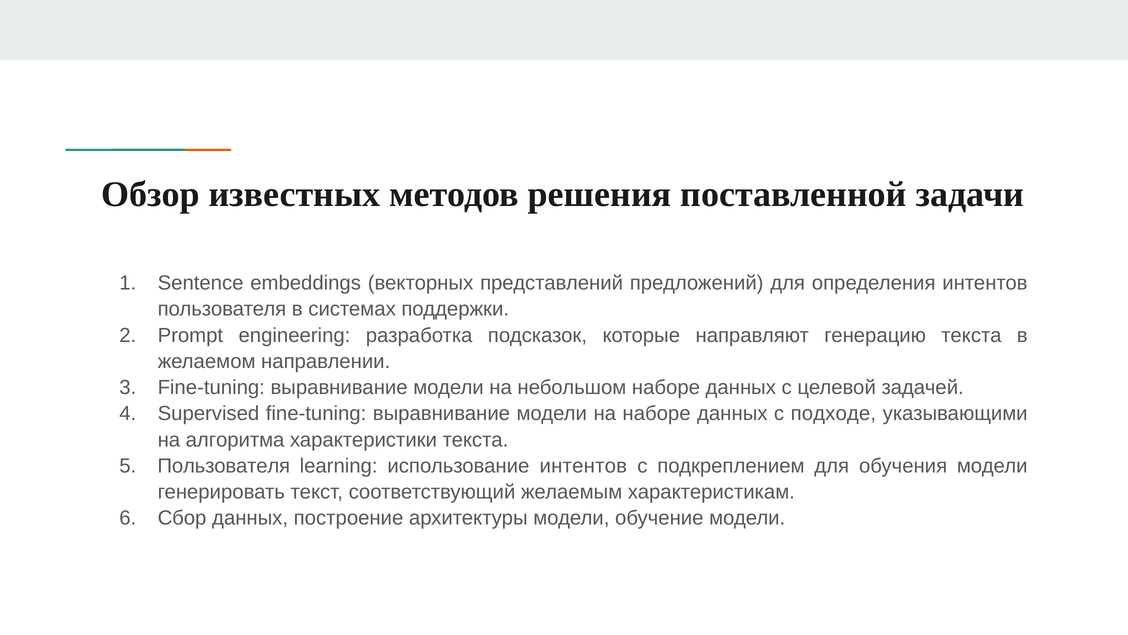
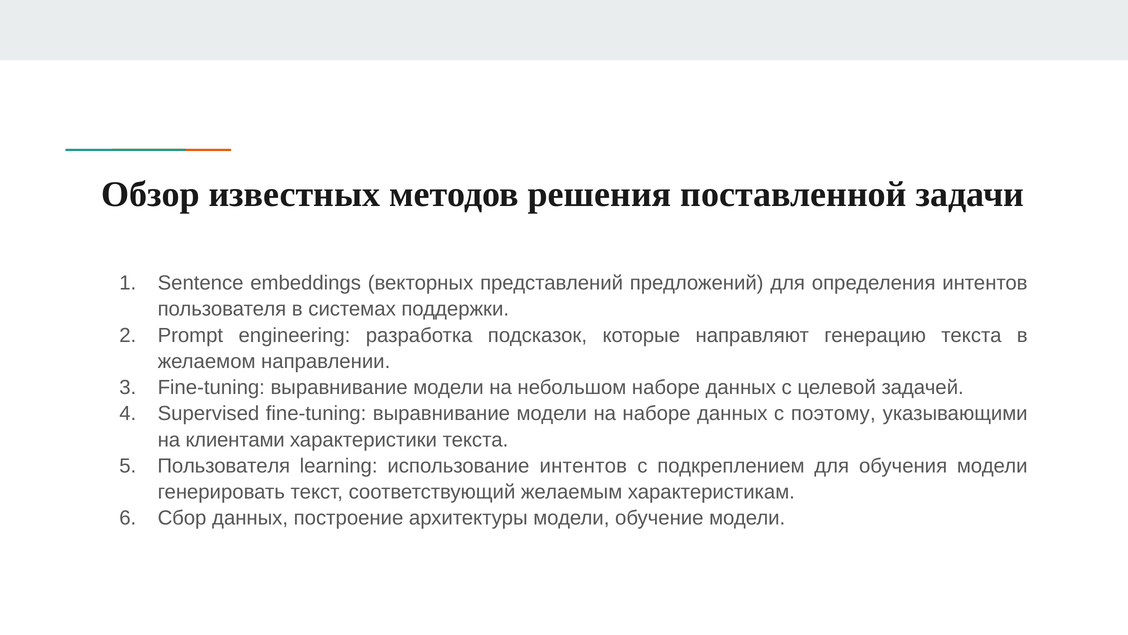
подходе: подходе -> поэтому
алгоритма: алгоритма -> клиентами
